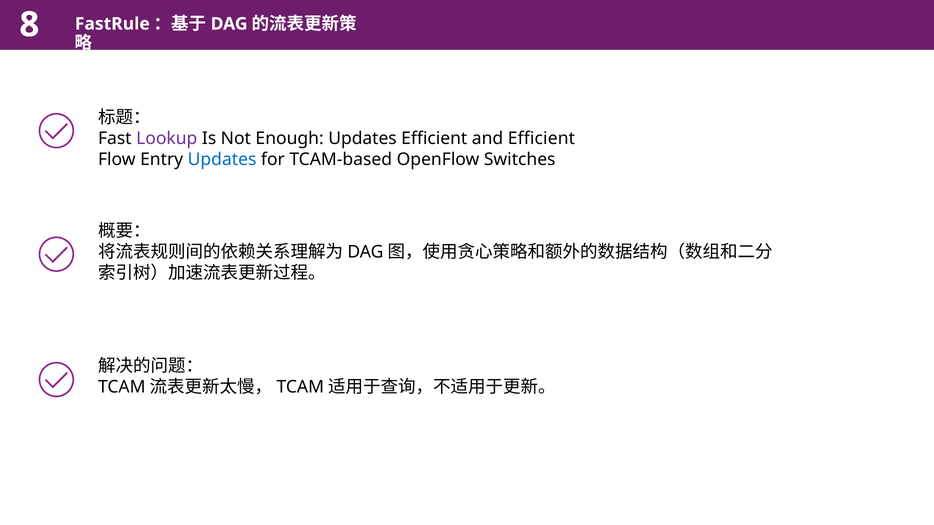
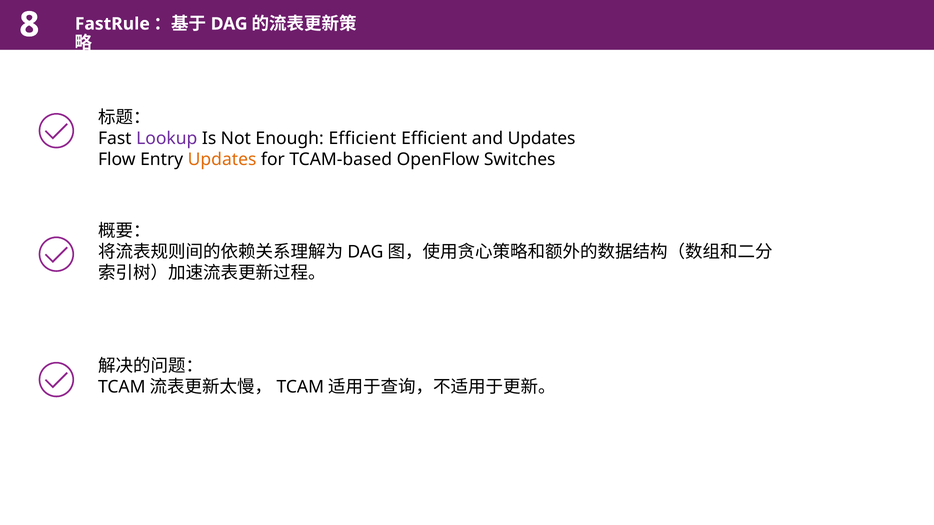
Enough Updates: Updates -> Efficient
and Efficient: Efficient -> Updates
Updates at (222, 160) colour: blue -> orange
